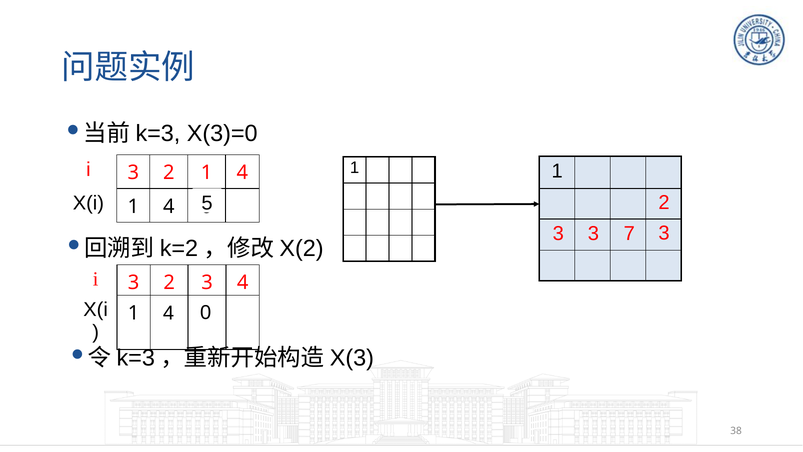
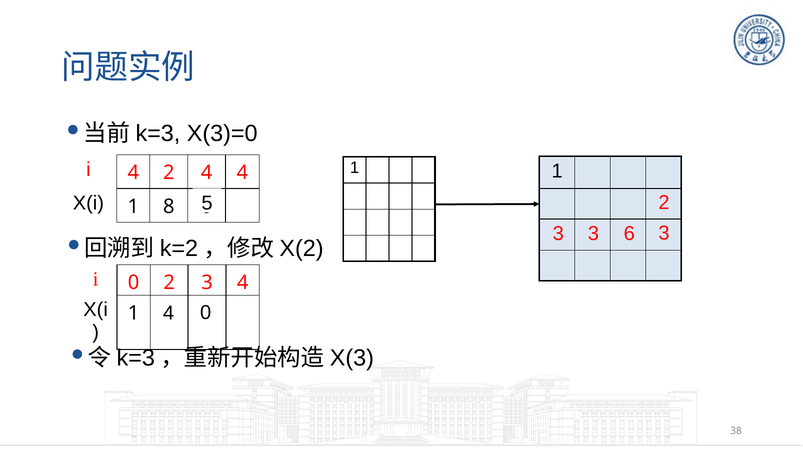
3 at (133, 173): 3 -> 4
1 at (207, 173): 1 -> 4
X(i 1 4: 4 -> 8
7: 7 -> 6
3 at (134, 283): 3 -> 0
